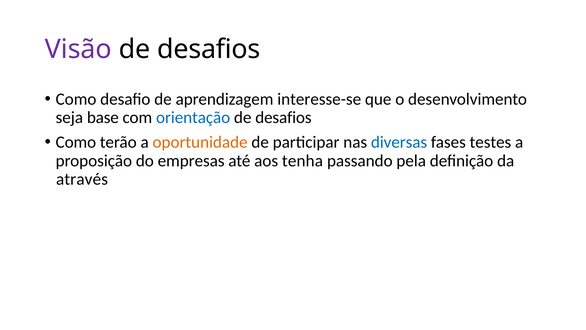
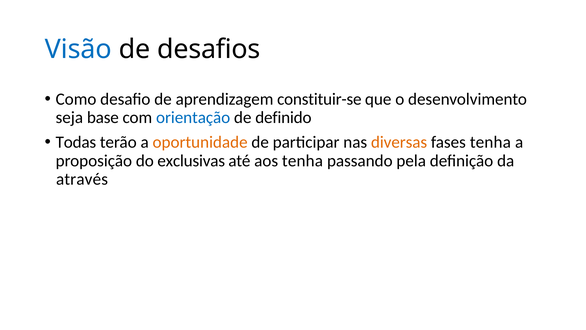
Visão colour: purple -> blue
interesse-se: interesse-se -> constituir-se
desafios at (283, 118): desafios -> definido
Como at (76, 142): Como -> Todas
diversas colour: blue -> orange
fases testes: testes -> tenha
empresas: empresas -> exclusivas
